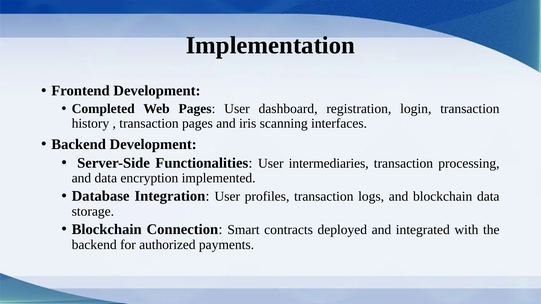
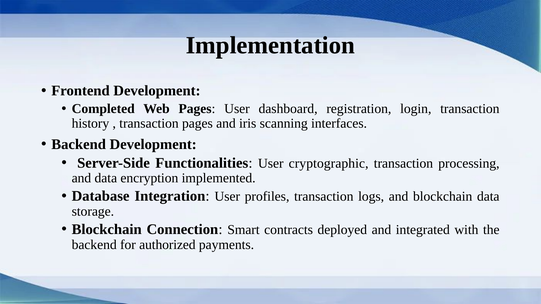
intermediaries: intermediaries -> cryptographic
